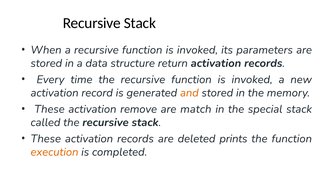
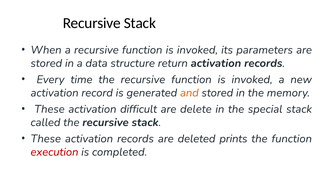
remove: remove -> difficult
match: match -> delete
execution colour: orange -> red
